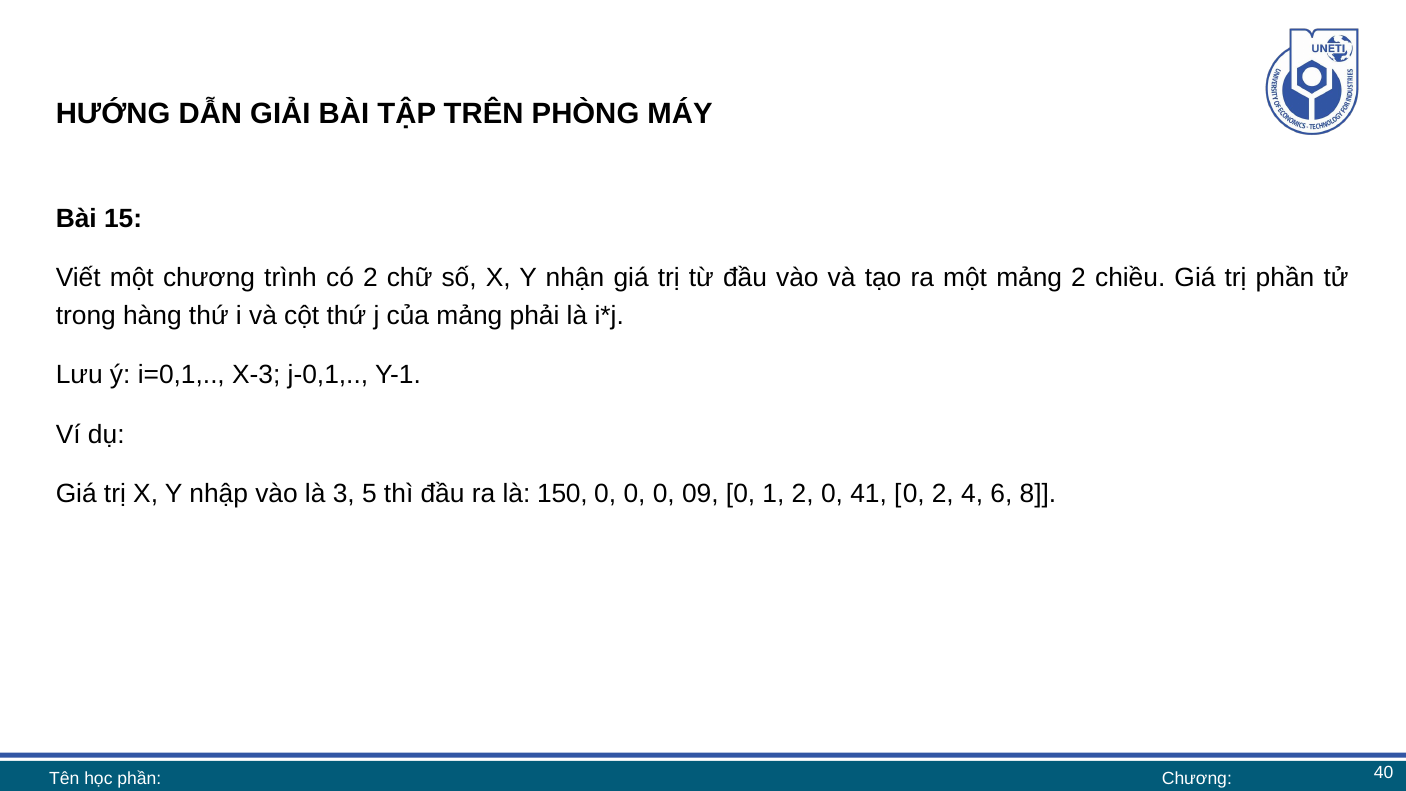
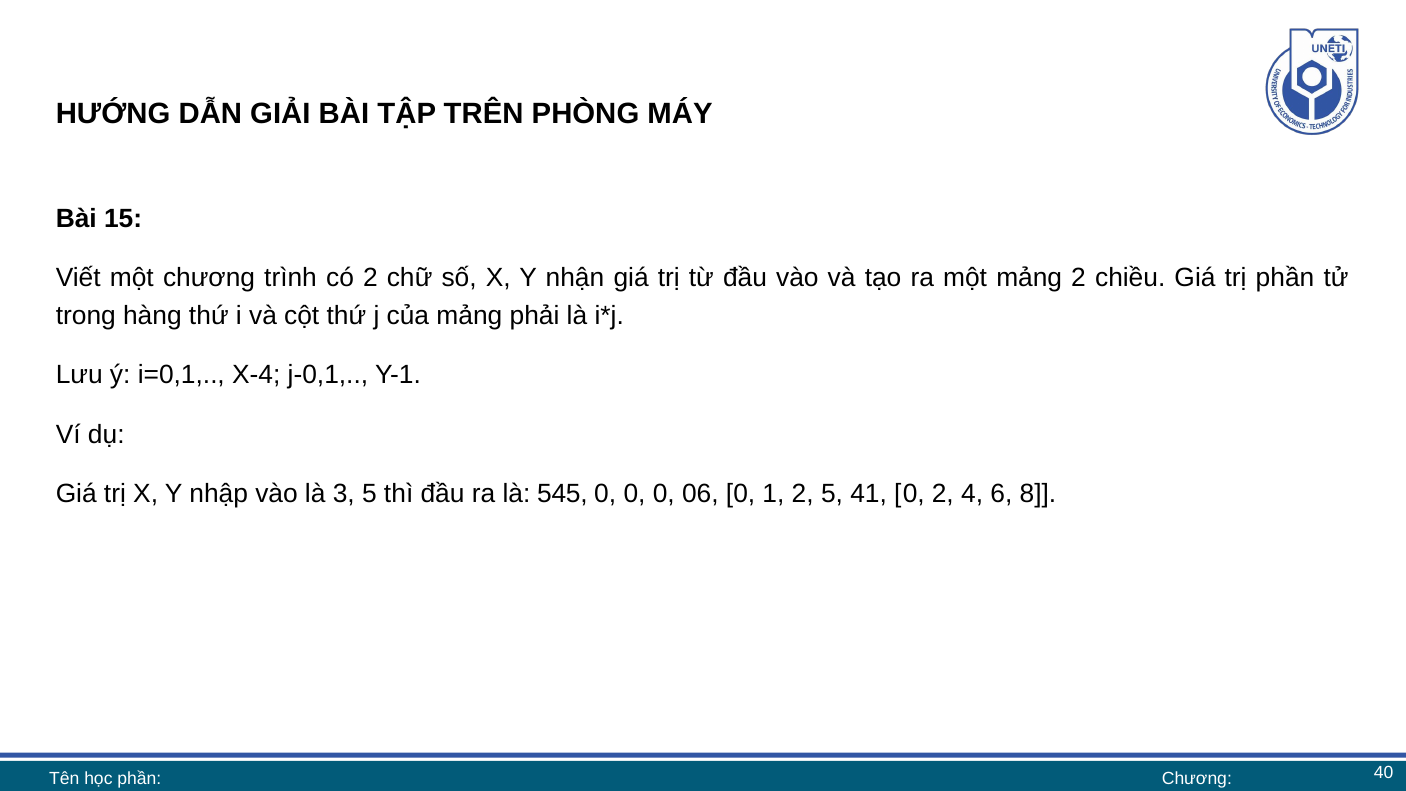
X-3: X-3 -> X-4
150: 150 -> 545
09: 09 -> 06
2 0: 0 -> 5
